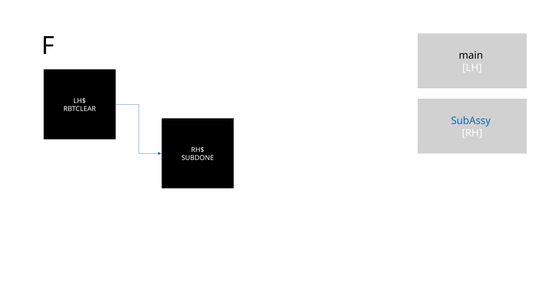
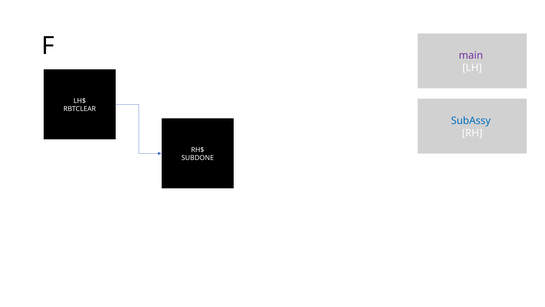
main colour: black -> purple
